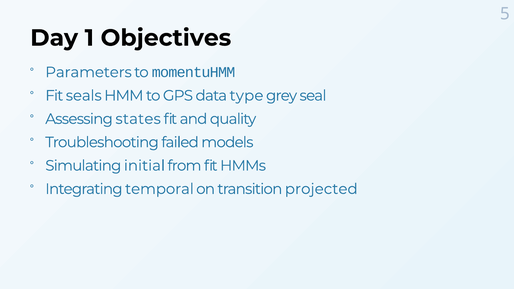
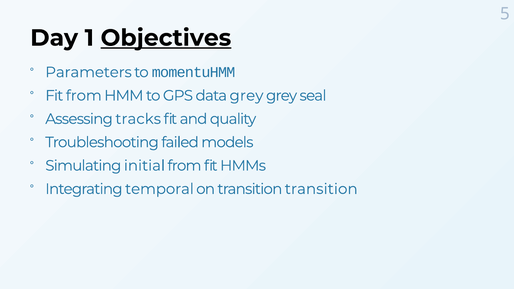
Objectives underline: none -> present
Fit seals: seals -> from
data type: type -> grey
states: states -> tracks
transition projected: projected -> transition
